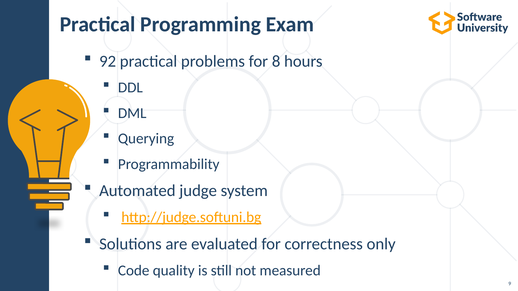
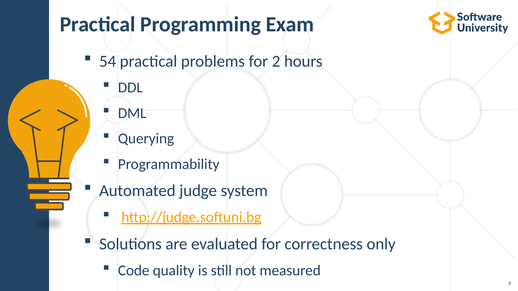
92: 92 -> 54
8: 8 -> 2
